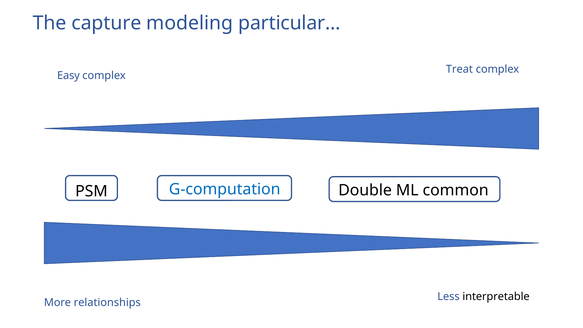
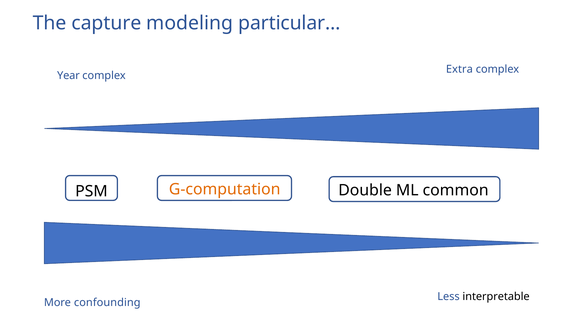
Treat: Treat -> Extra
Easy: Easy -> Year
G-computation colour: blue -> orange
relationships: relationships -> confounding
